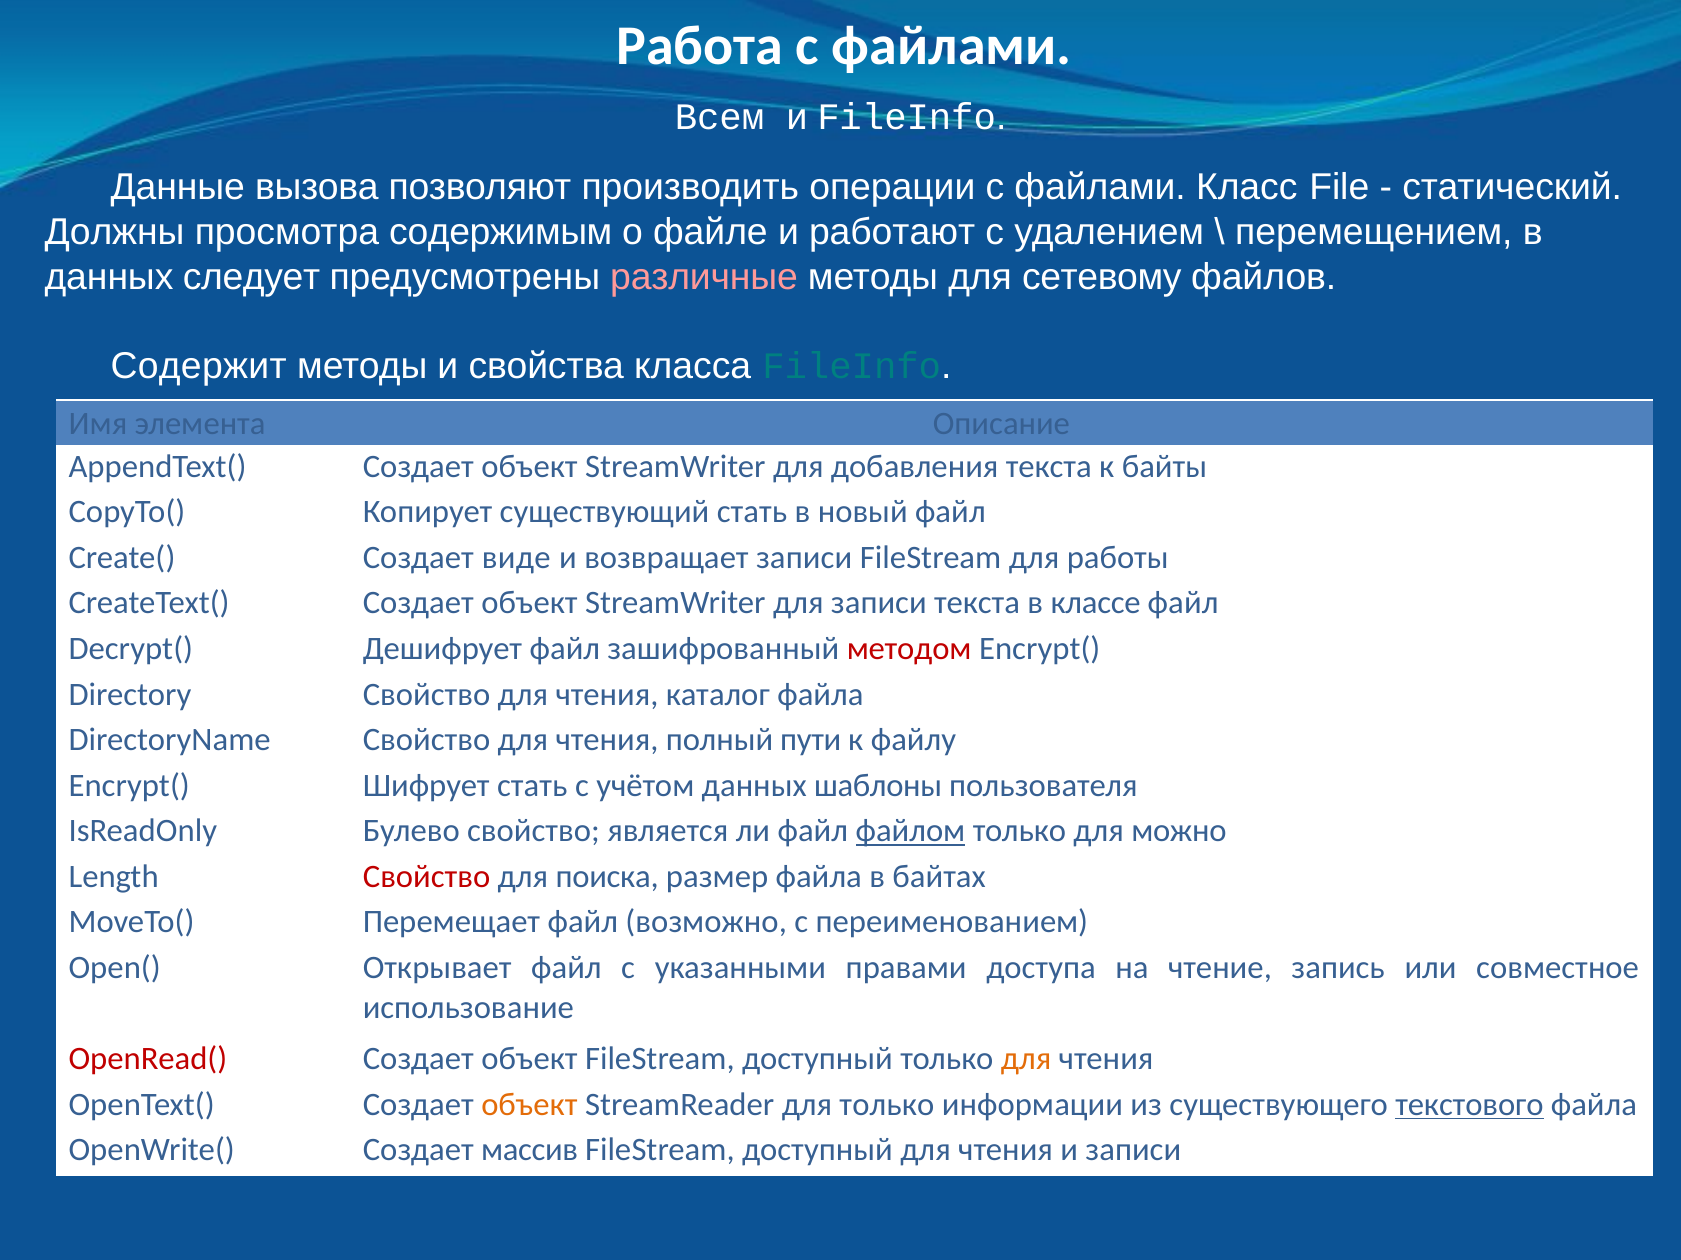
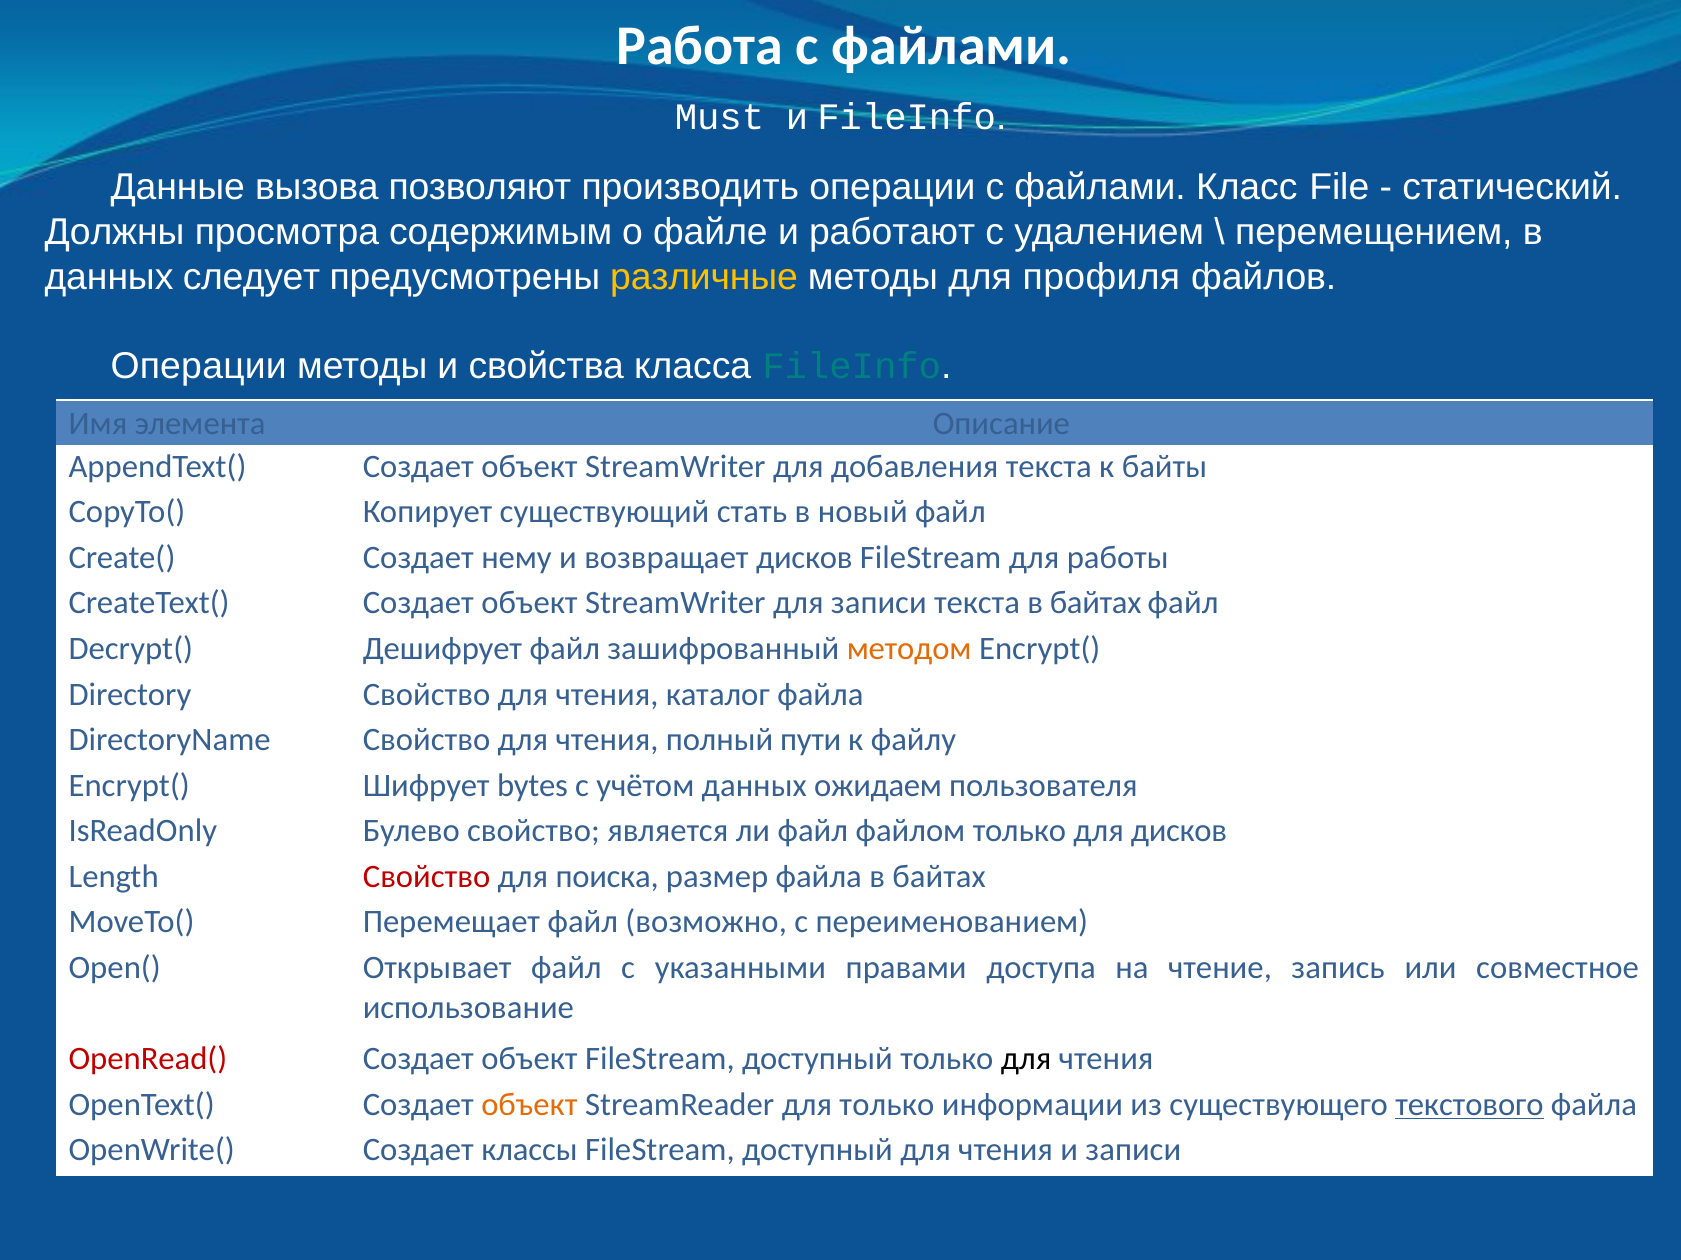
Всем: Всем -> Must
различные colour: pink -> yellow
сетевому: сетевому -> профиля
Содержит at (199, 367): Содержит -> Операции
виде: виде -> нему
возвращает записи: записи -> дисков
текста в классе: классе -> байтах
методом colour: red -> orange
Шифрует стать: стать -> bytes
шаблоны: шаблоны -> ожидаем
файлом underline: present -> none
для можно: можно -> дисков
для at (1026, 1059) colour: orange -> black
массив: массив -> классы
